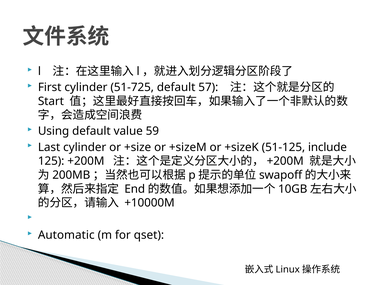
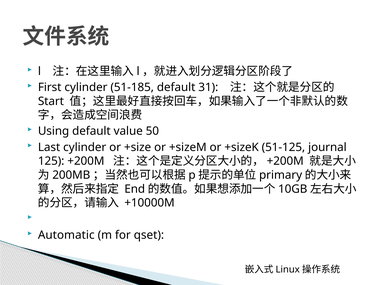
51-725: 51-725 -> 51-185
57: 57 -> 31
59: 59 -> 50
include: include -> journal
swapoff: swapoff -> primary
